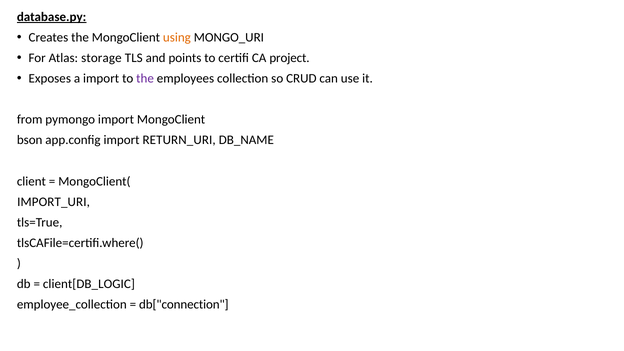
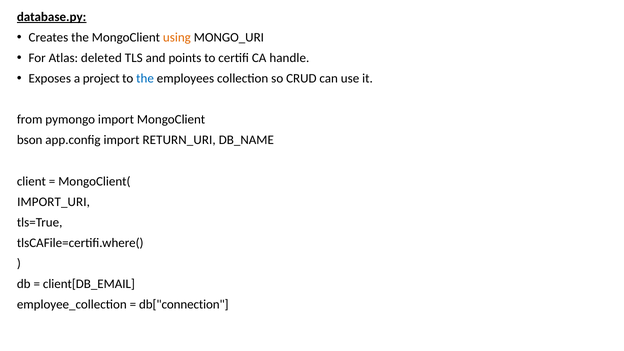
storage: storage -> deleted
project: project -> handle
a import: import -> project
the at (145, 79) colour: purple -> blue
client[DB_LOGIC: client[DB_LOGIC -> client[DB_EMAIL
